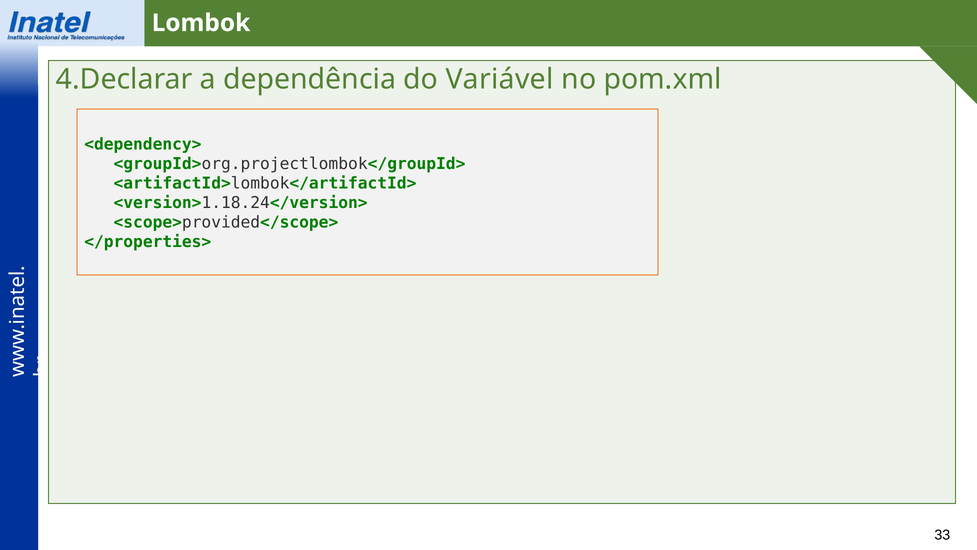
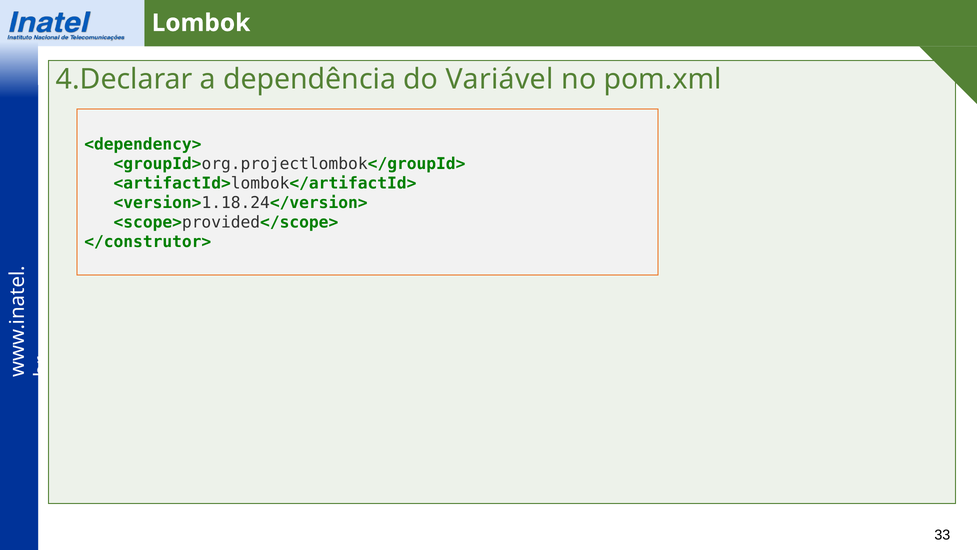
</properties>: </properties> -> </construtor>
